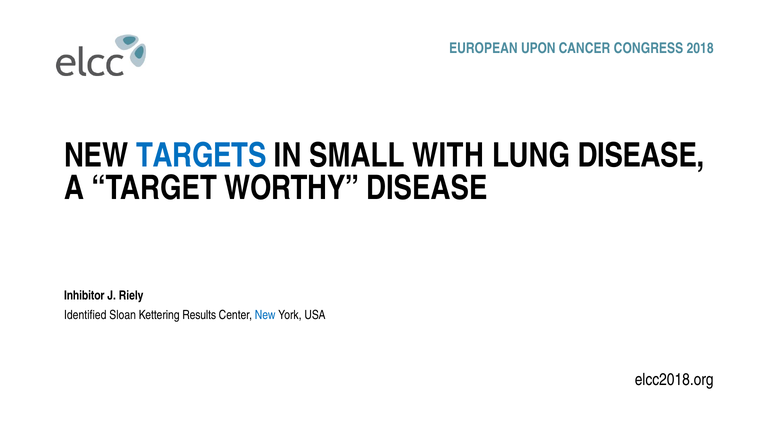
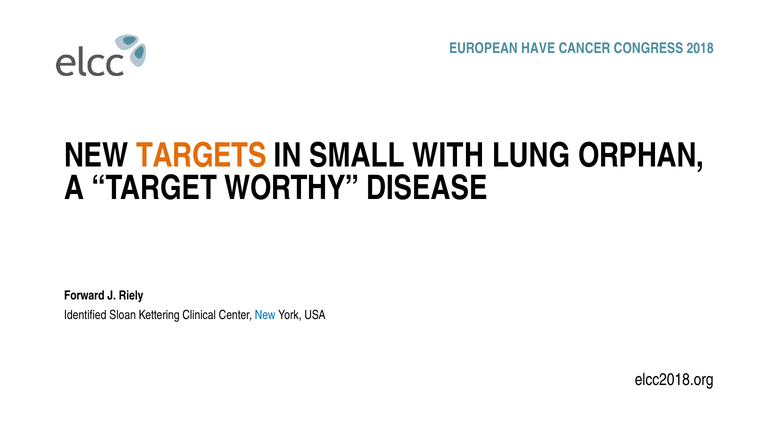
UPON: UPON -> HAVE
TARGETS colour: blue -> orange
LUNG DISEASE: DISEASE -> ORPHAN
Inhibitor: Inhibitor -> Forward
Results: Results -> Clinical
